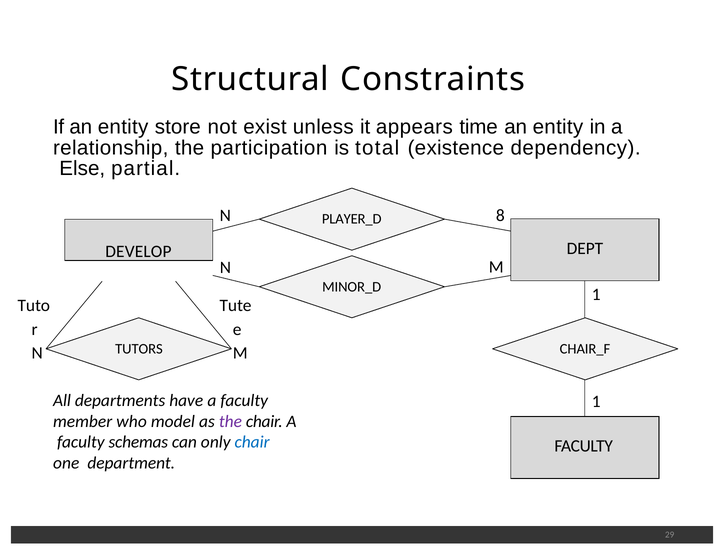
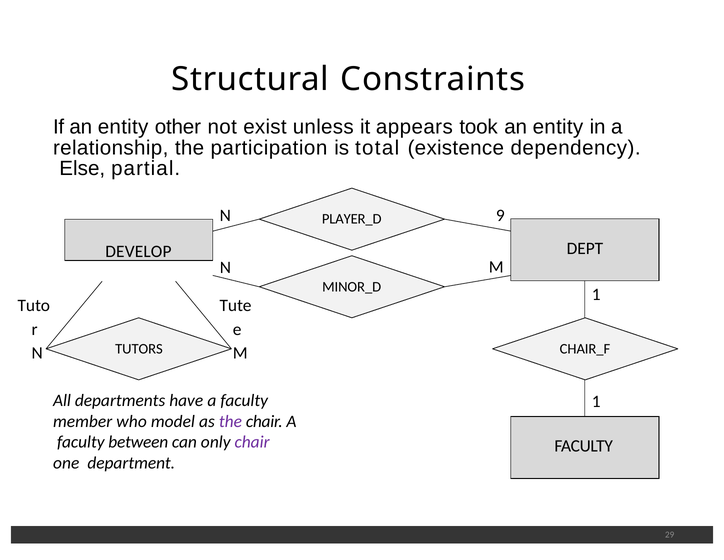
store: store -> other
time: time -> took
8: 8 -> 9
schemas: schemas -> between
chair at (252, 442) colour: blue -> purple
